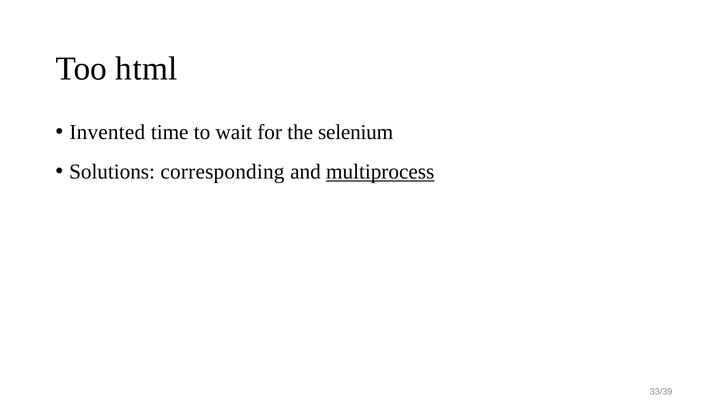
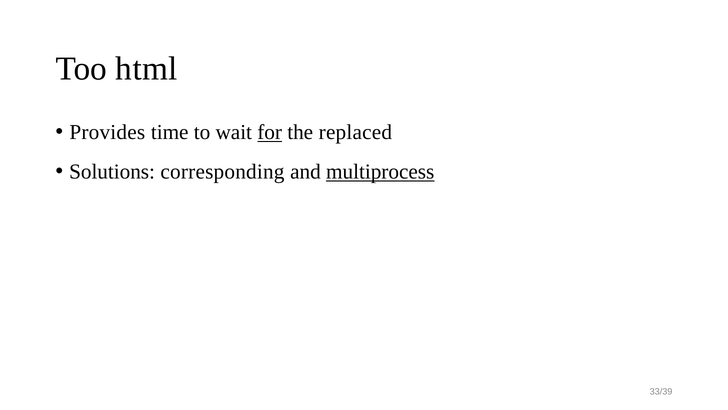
Invented: Invented -> Provides
for underline: none -> present
selenium: selenium -> replaced
